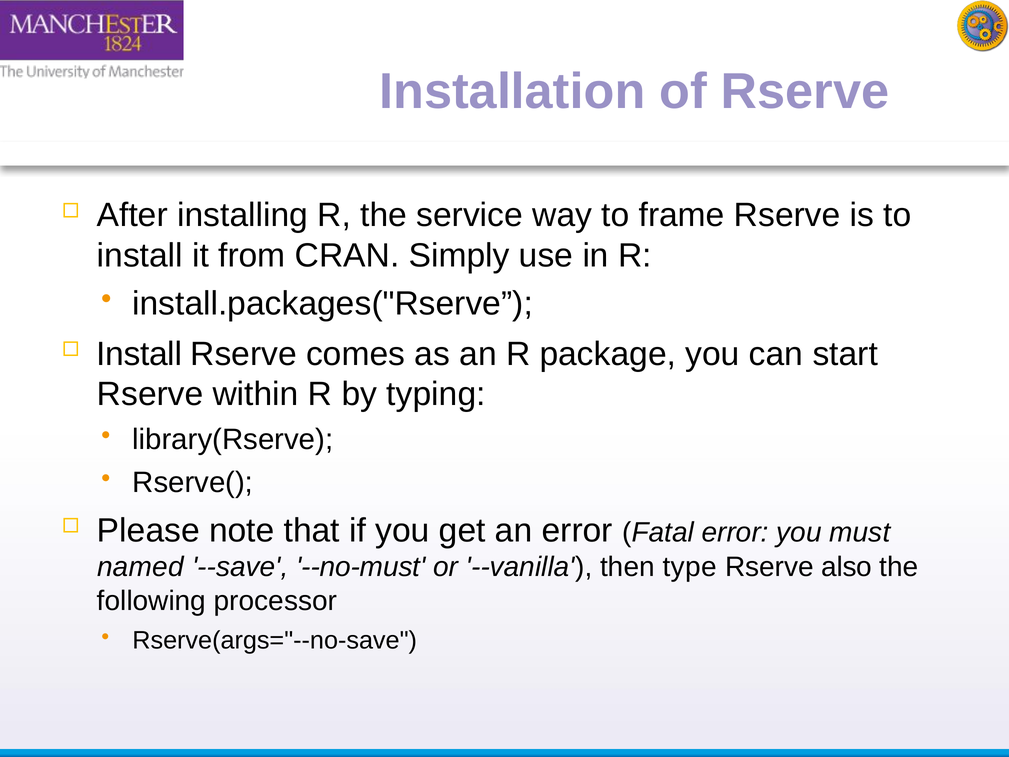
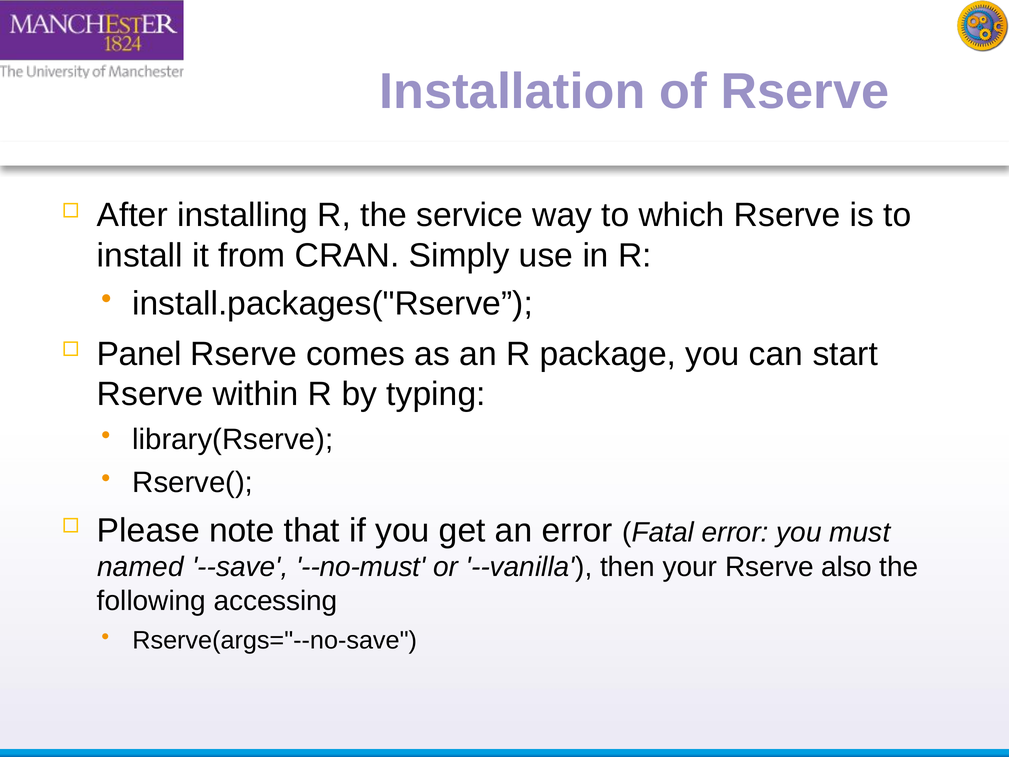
frame: frame -> which
Install at (139, 354): Install -> Panel
type: type -> your
processor: processor -> accessing
